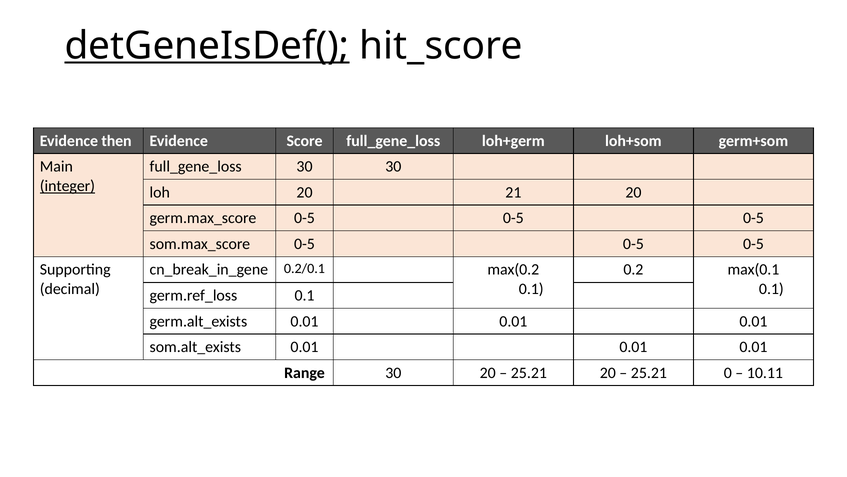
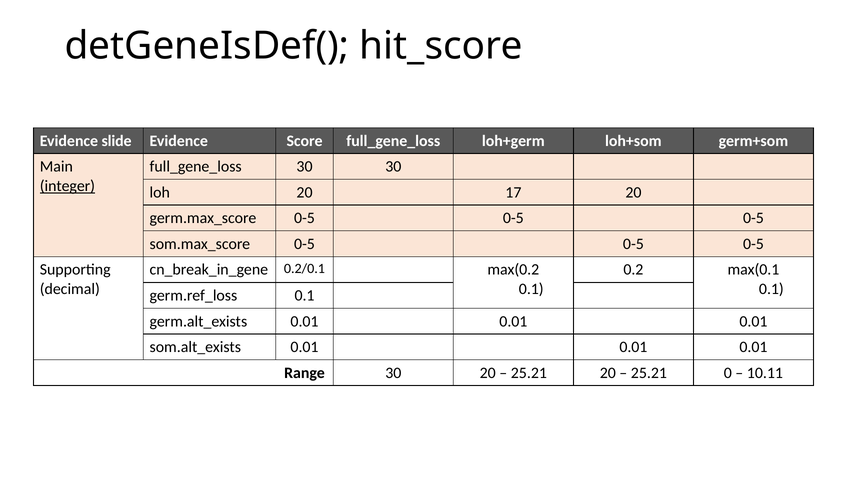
detGeneIsDef( underline: present -> none
then: then -> slide
21: 21 -> 17
